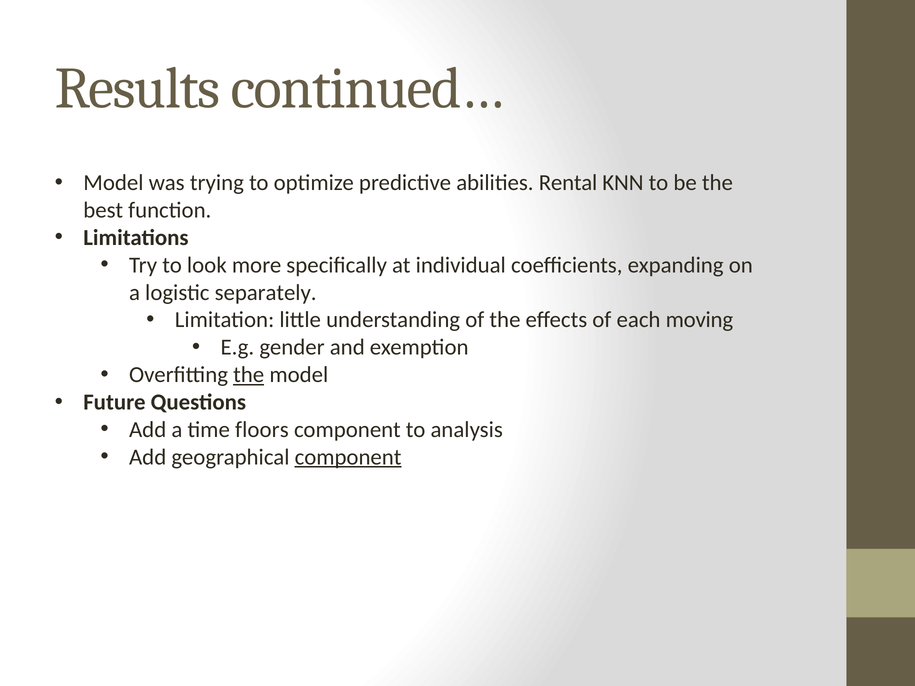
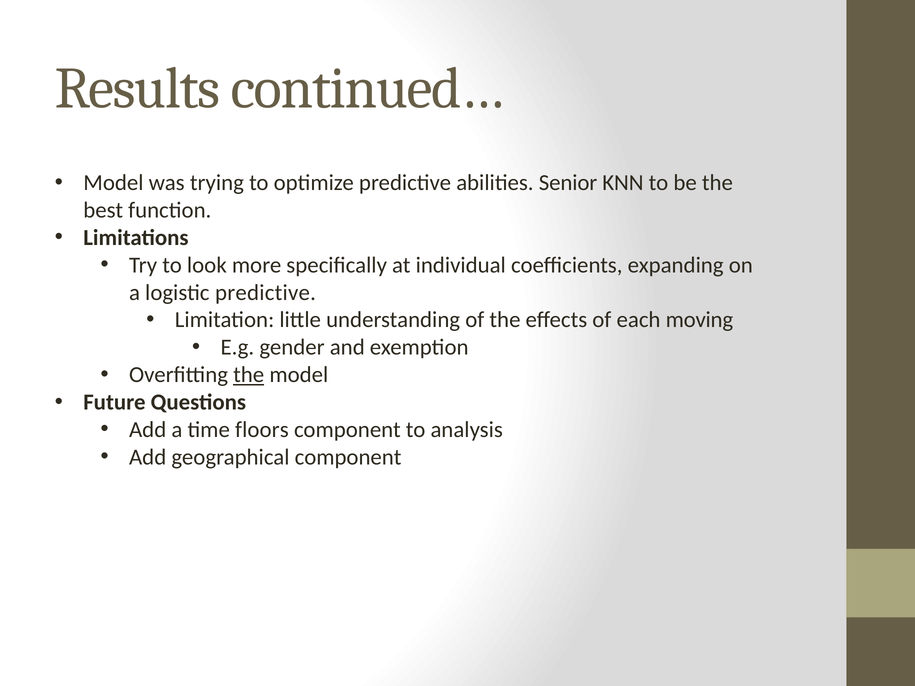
Rental: Rental -> Senior
logistic separately: separately -> predictive
component at (348, 457) underline: present -> none
